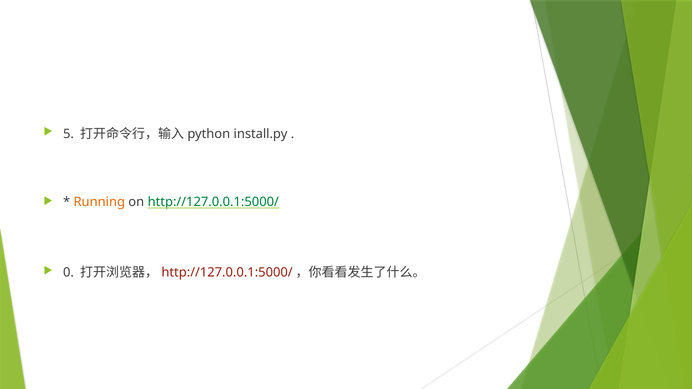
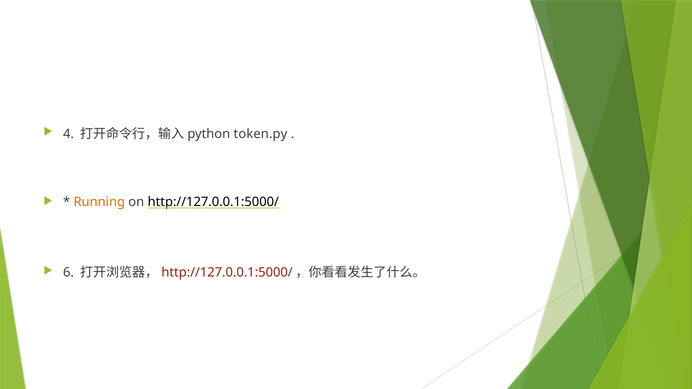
5: 5 -> 4
install.py: install.py -> token.py
http://127.0.0.1:5000/ colour: green -> black
0: 0 -> 6
